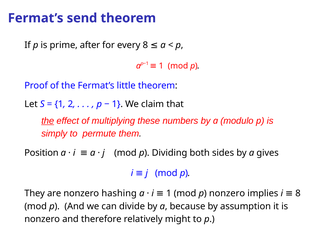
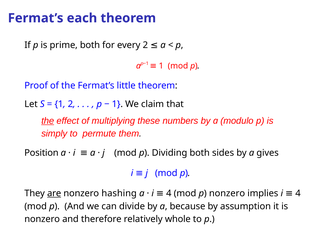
send: send -> each
prime after: after -> both
every 8: 8 -> 2
are underline: none -> present
1 at (169, 193): 1 -> 4
8 at (298, 193): 8 -> 4
might: might -> whole
